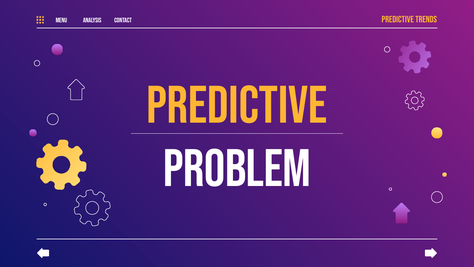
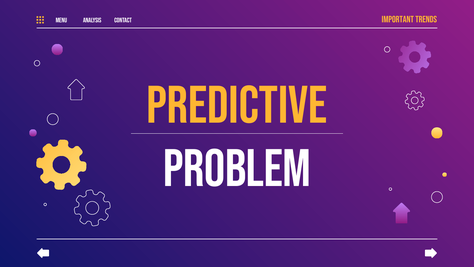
CONTACT PREDICTIVE: PREDICTIVE -> IMPORTANT
